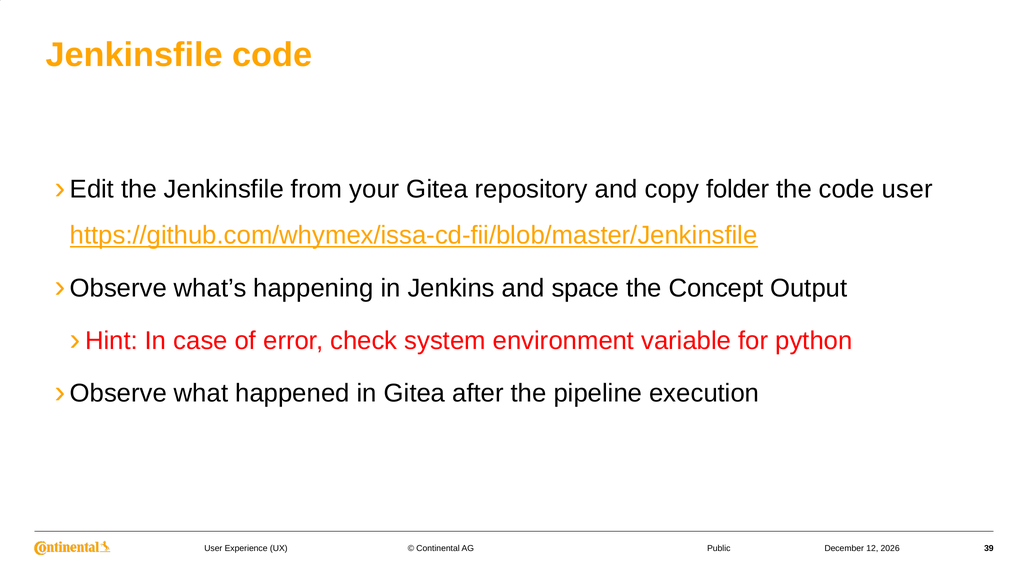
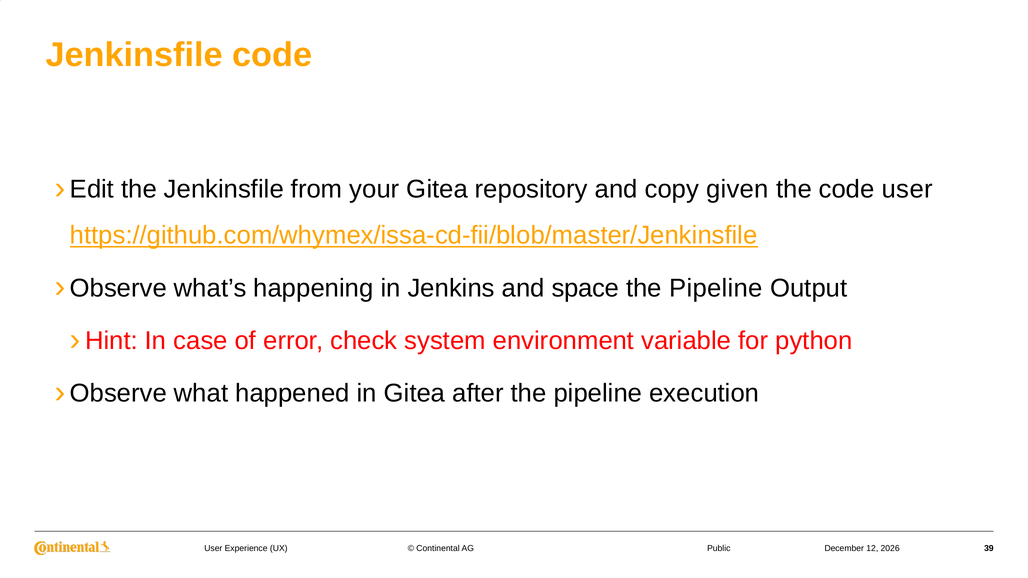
folder: folder -> given
Concept at (716, 288): Concept -> Pipeline
